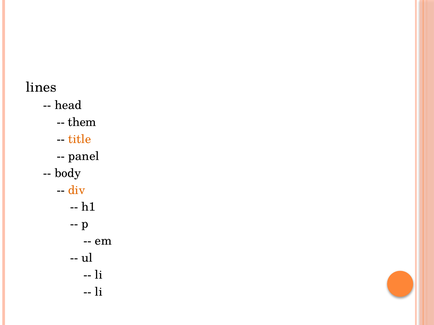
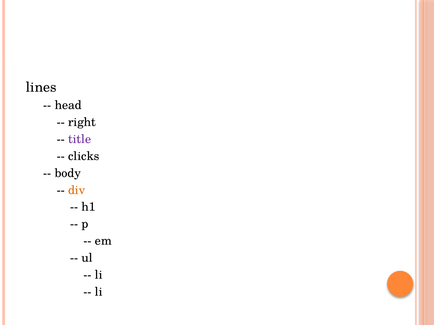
them: them -> right
title colour: orange -> purple
panel: panel -> clicks
